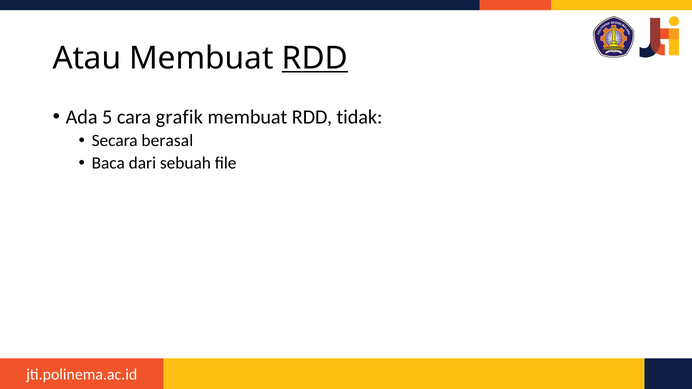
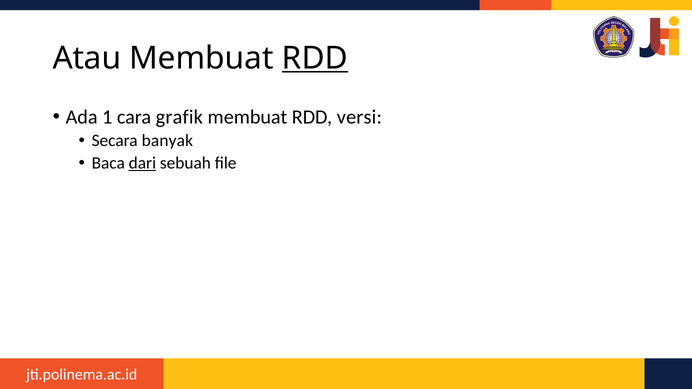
5: 5 -> 1
tidak: tidak -> versi
berasal: berasal -> banyak
dari underline: none -> present
